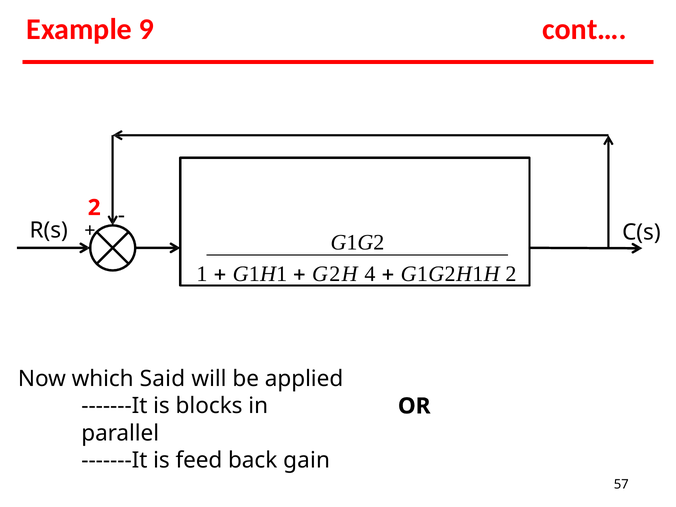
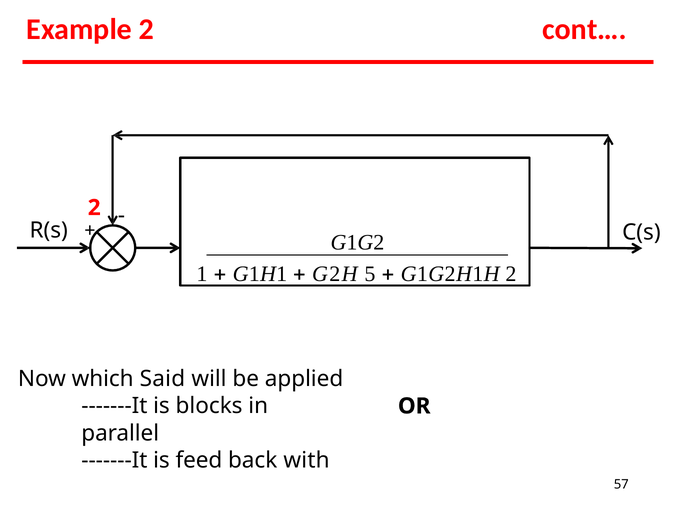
Example 9: 9 -> 2
4: 4 -> 5
gain: gain -> with
